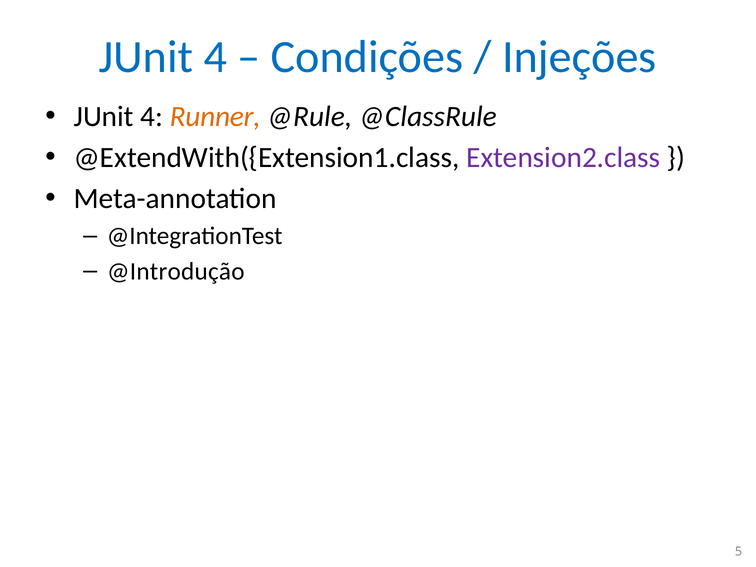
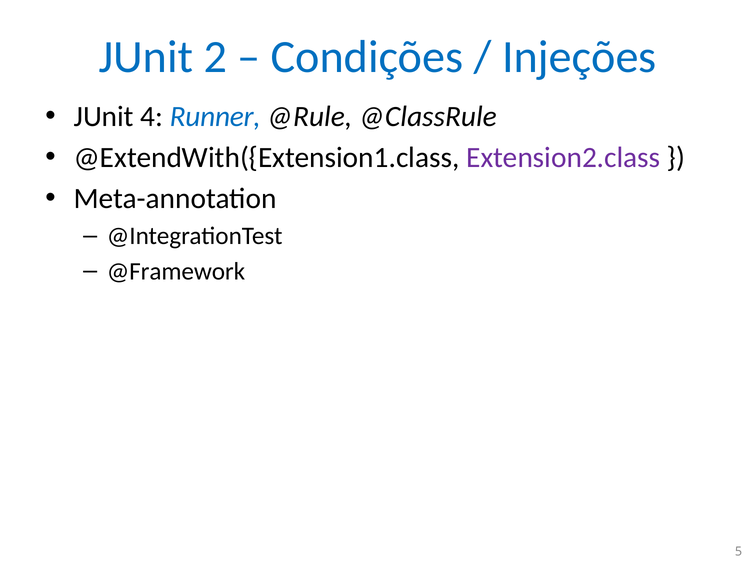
4 at (215, 57): 4 -> 2
Runner colour: orange -> blue
@Introdução: @Introdução -> @Framework
